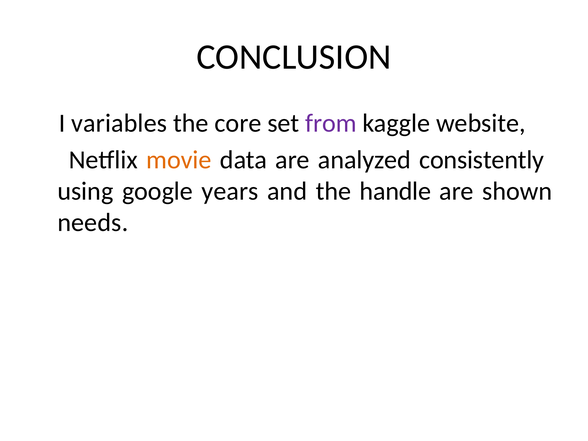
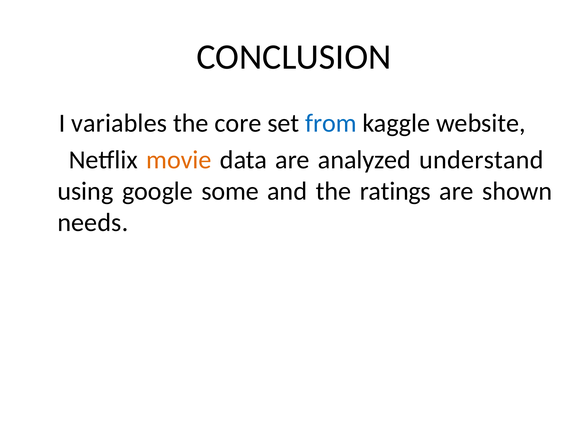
from colour: purple -> blue
consistently: consistently -> understand
years: years -> some
handle: handle -> ratings
